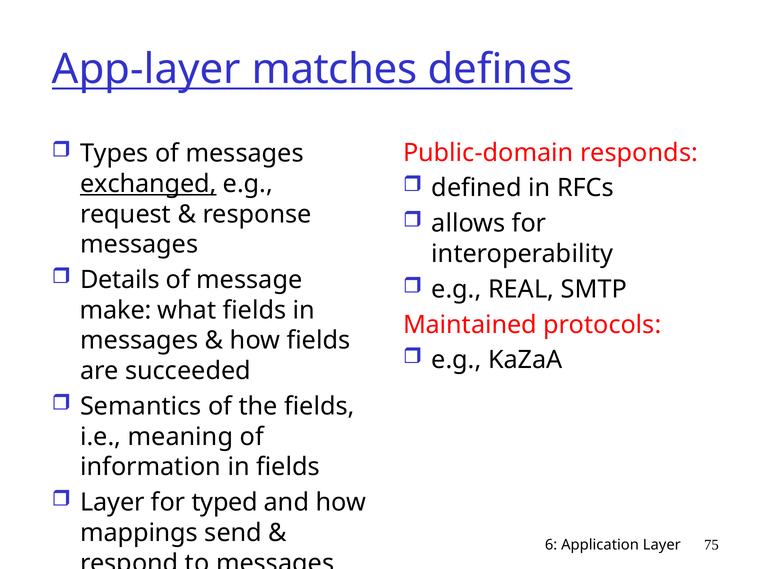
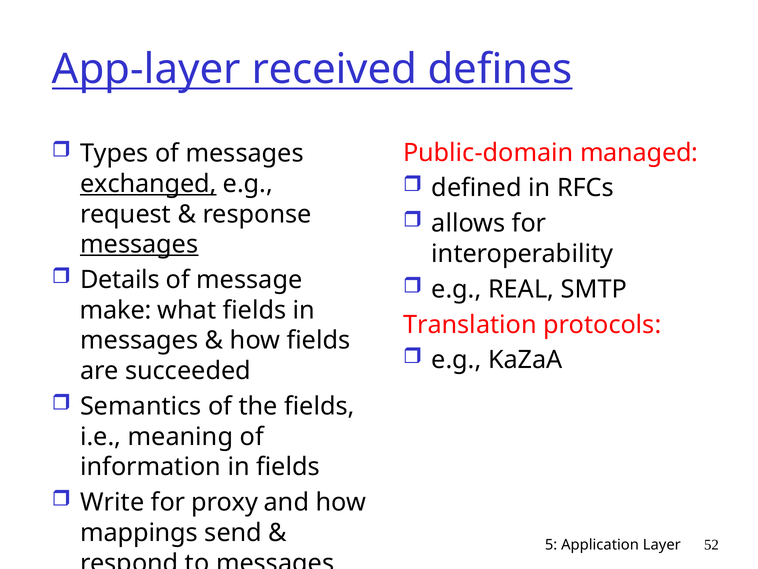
matches: matches -> received
responds: responds -> managed
messages at (139, 244) underline: none -> present
Maintained: Maintained -> Translation
Layer at (112, 502): Layer -> Write
typed: typed -> proxy
6: 6 -> 5
75: 75 -> 52
